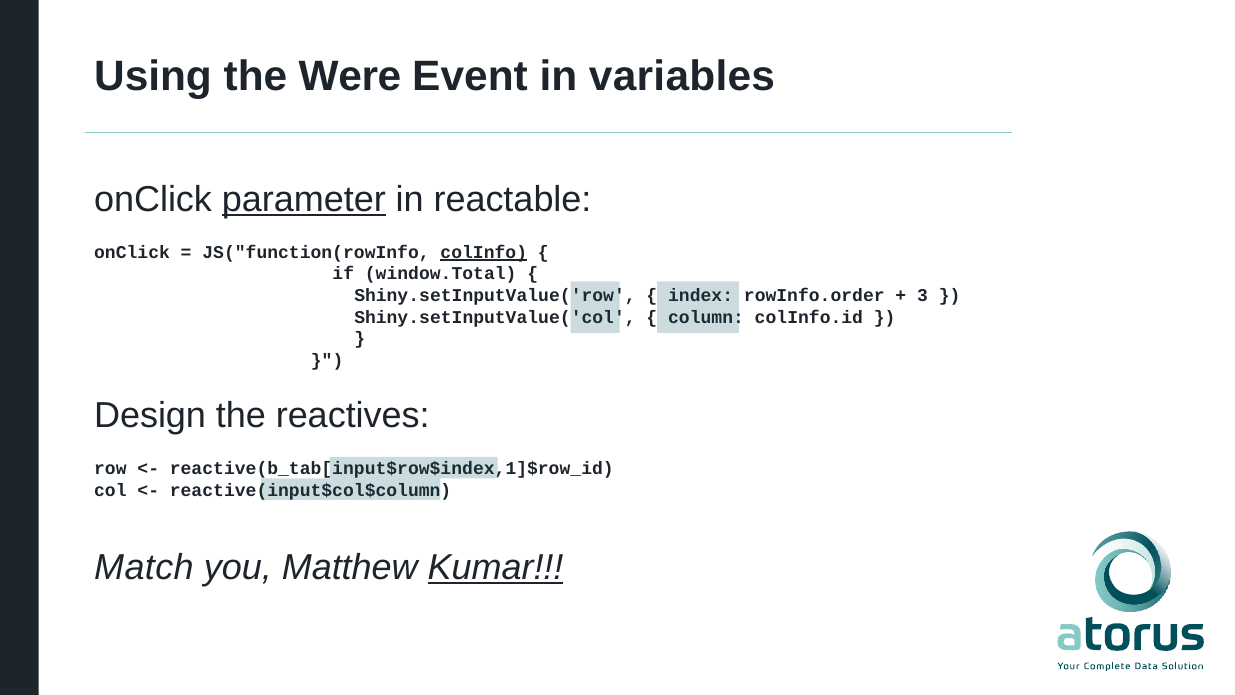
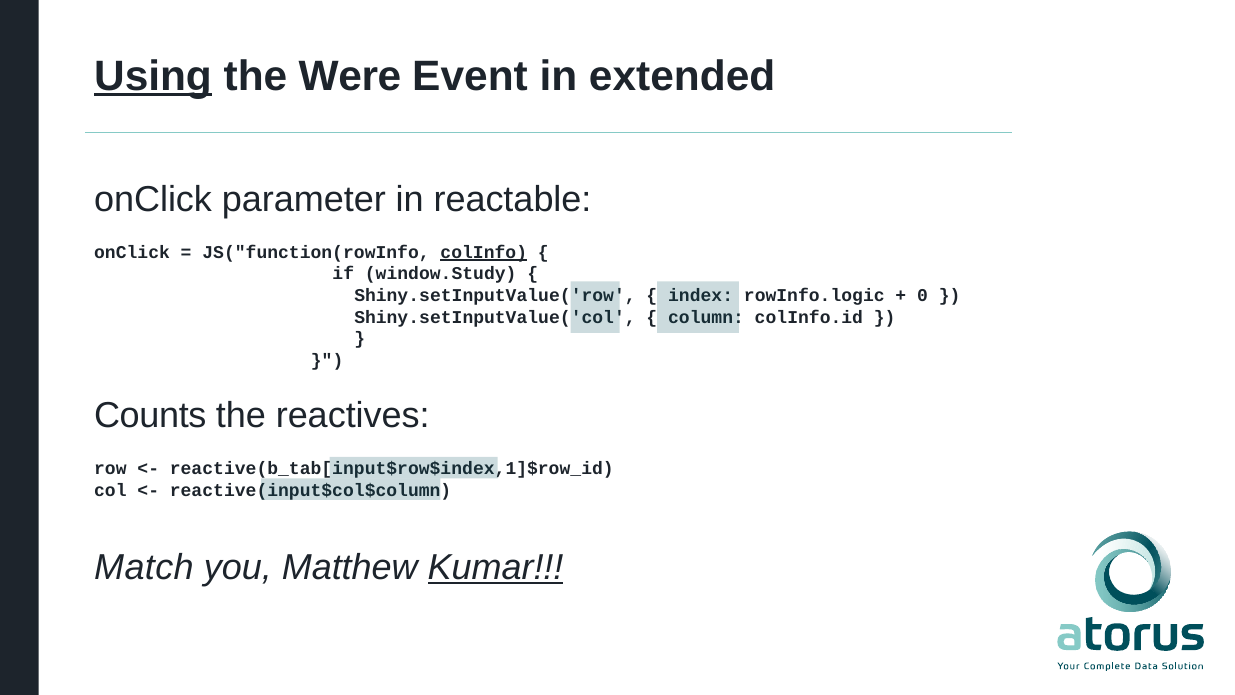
Using underline: none -> present
variables: variables -> extended
parameter underline: present -> none
window.Total: window.Total -> window.Study
rowInfo.order: rowInfo.order -> rowInfo.logic
3: 3 -> 0
Design: Design -> Counts
